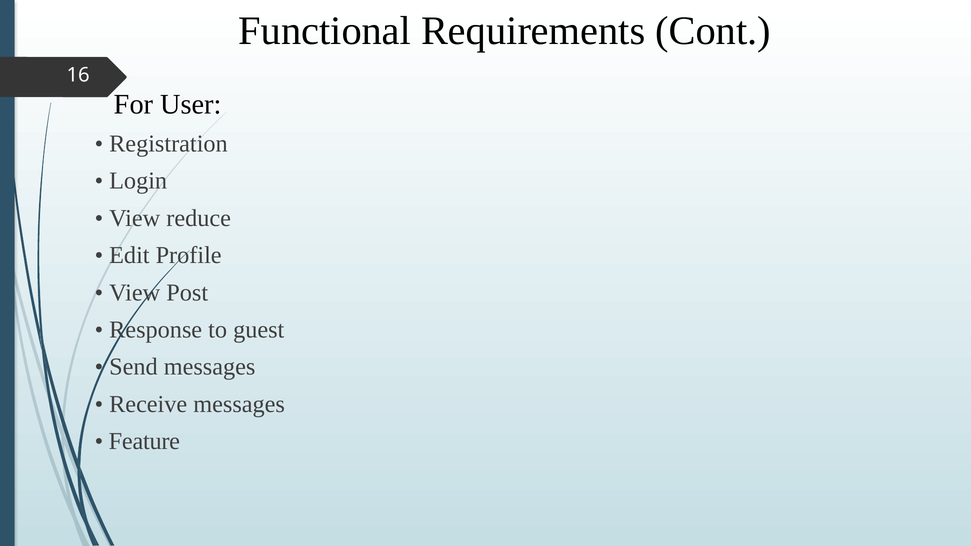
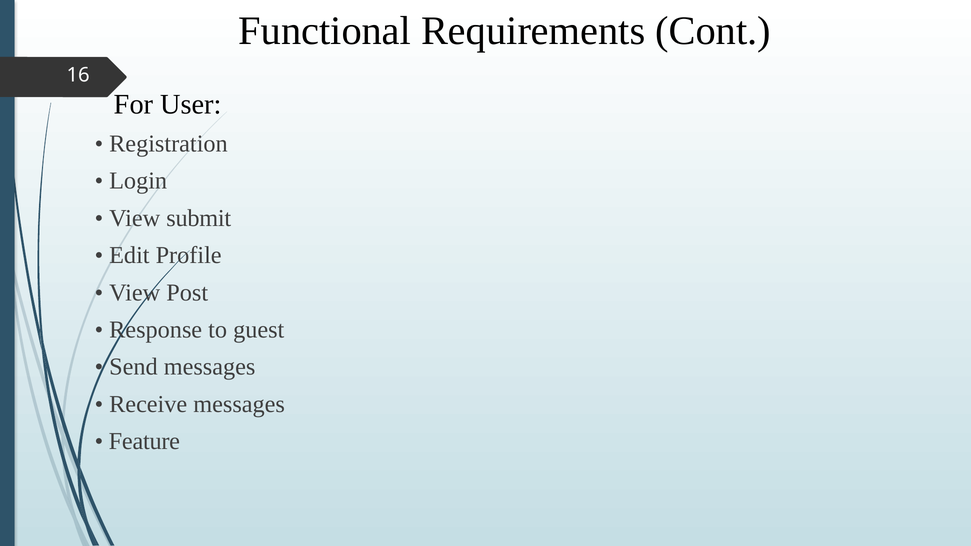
reduce: reduce -> submit
